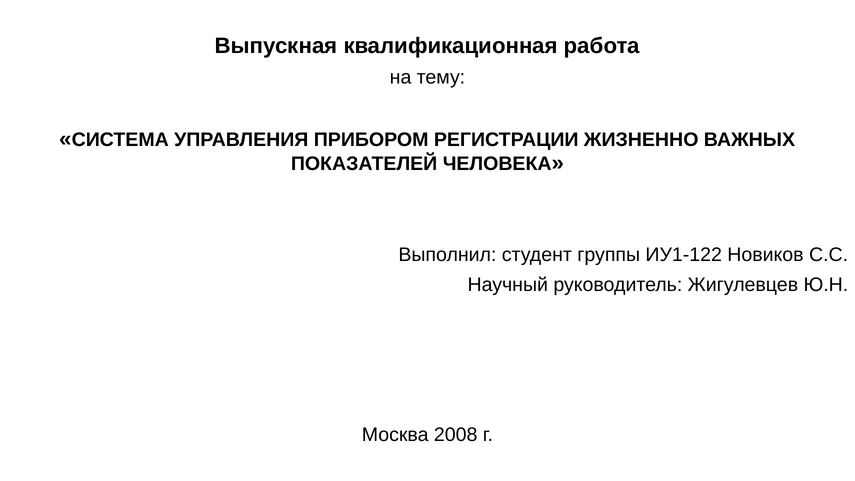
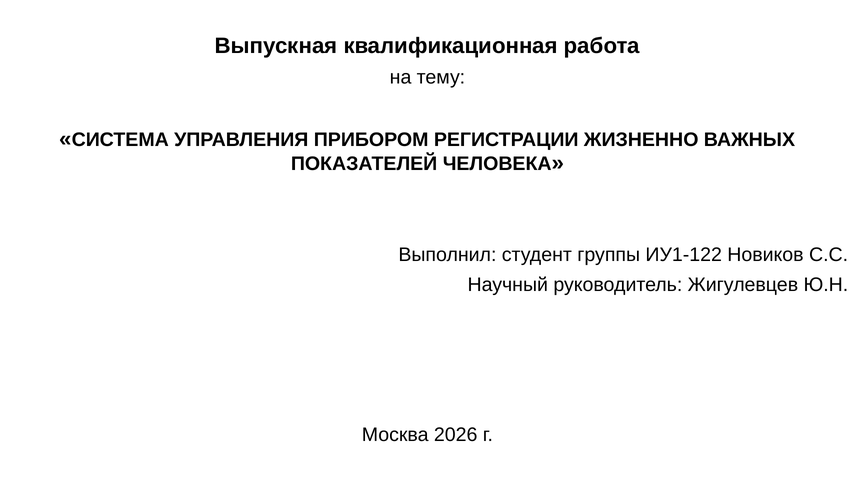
2008: 2008 -> 2026
